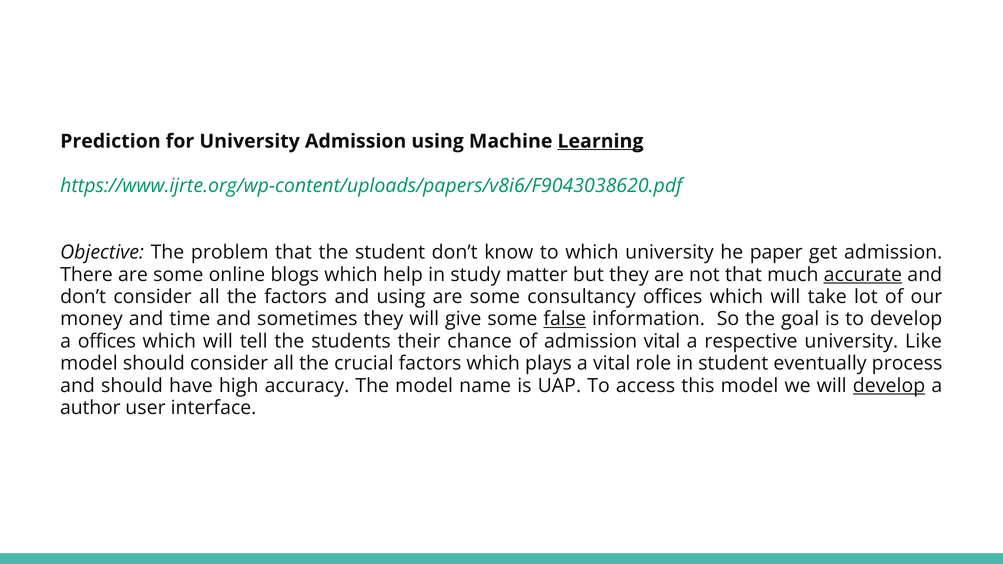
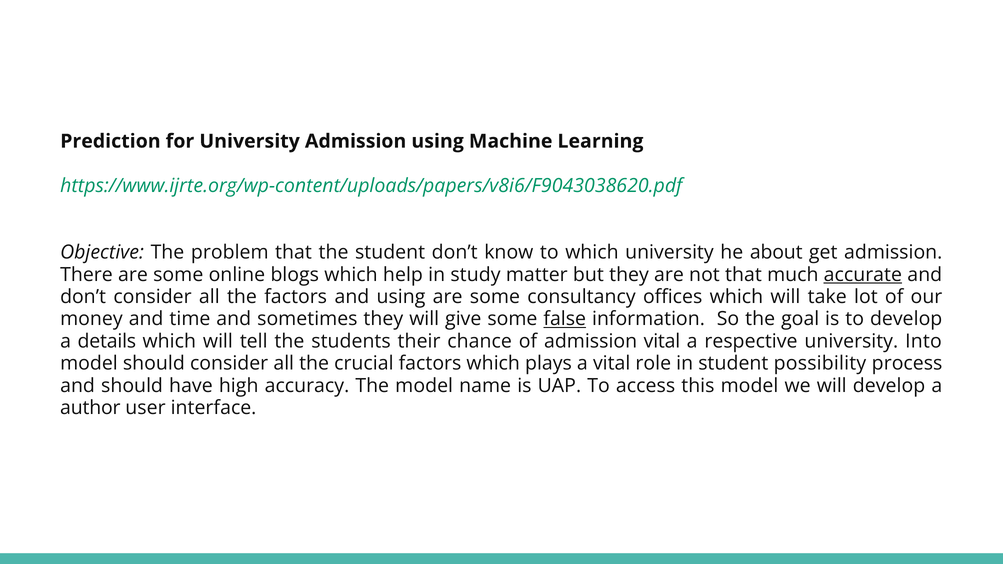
Learning underline: present -> none
paper: paper -> about
a offices: offices -> details
Like: Like -> Into
eventually: eventually -> possibility
develop at (889, 386) underline: present -> none
